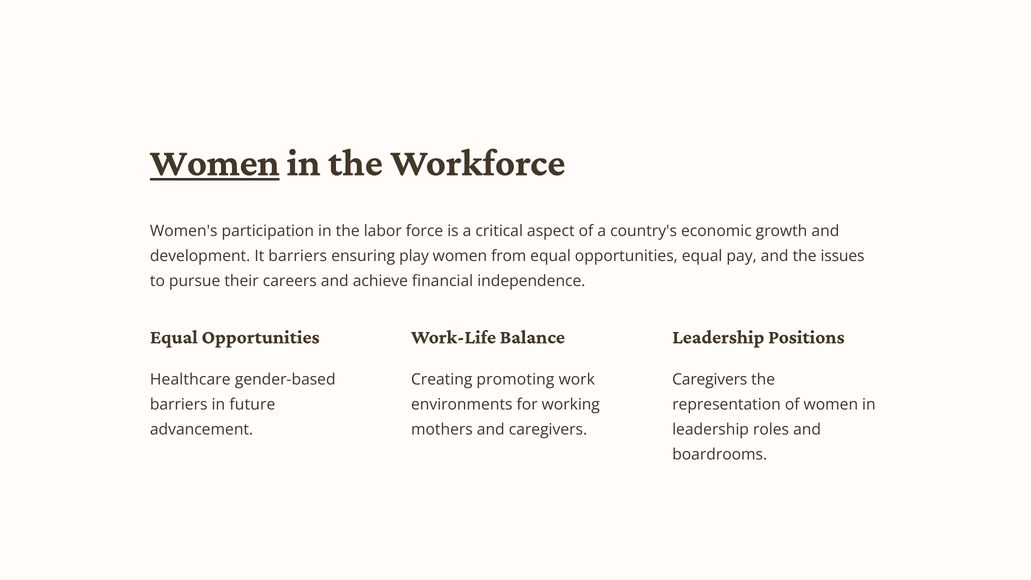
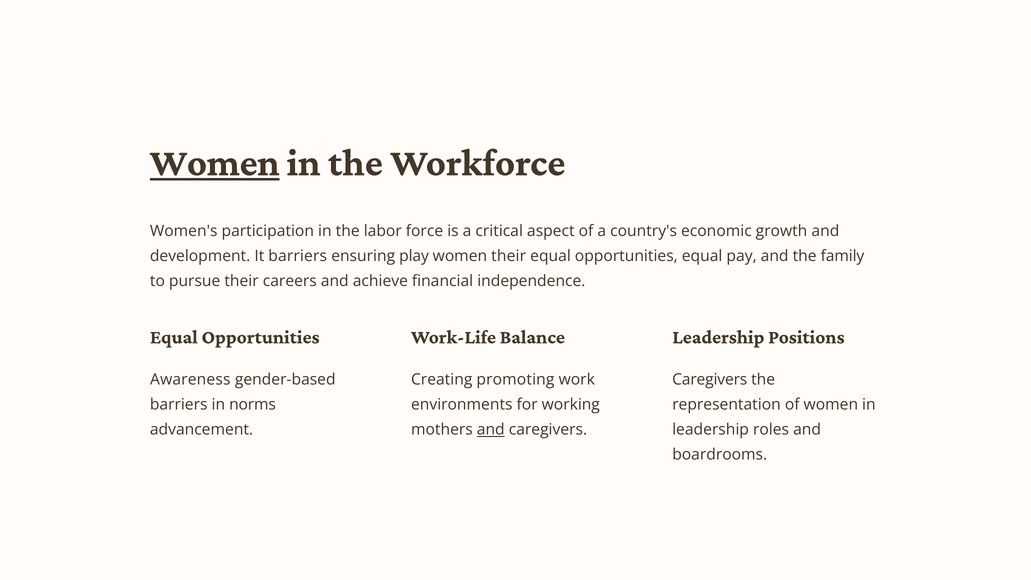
women from: from -> their
issues: issues -> family
Healthcare: Healthcare -> Awareness
future: future -> norms
and at (491, 430) underline: none -> present
